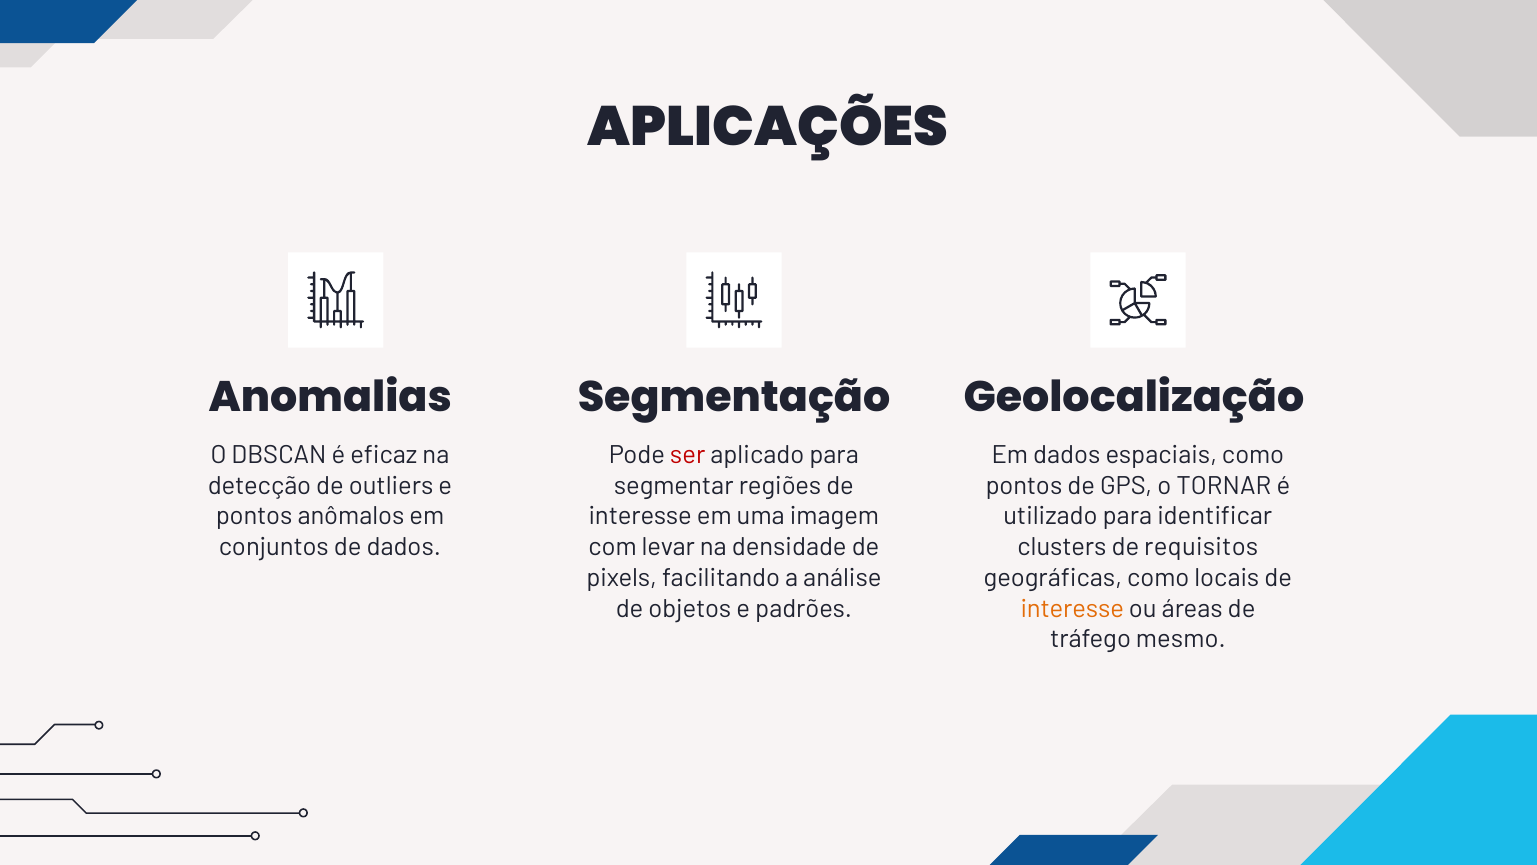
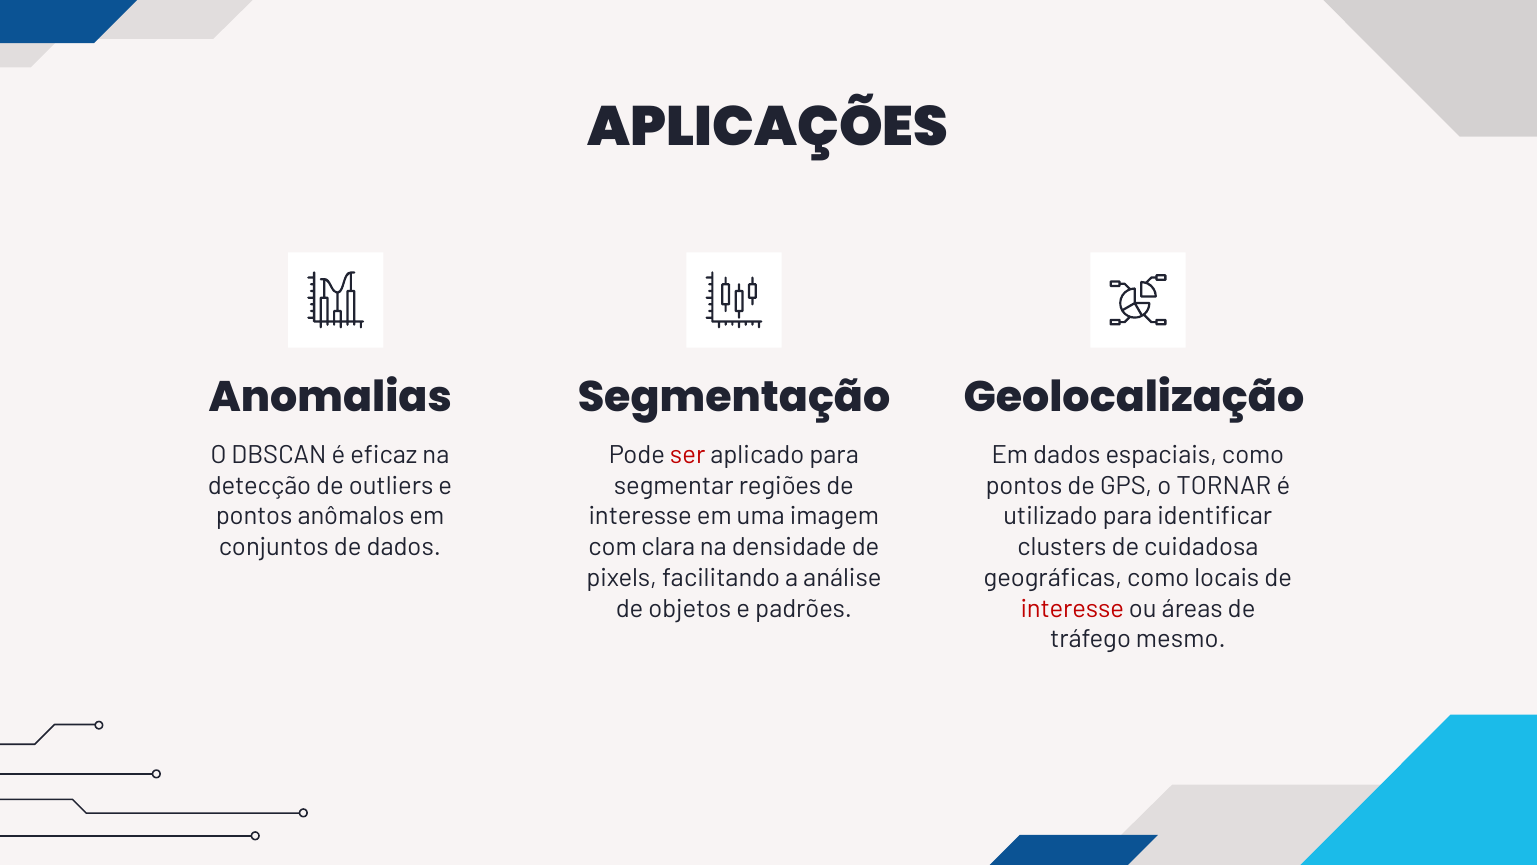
levar: levar -> clara
requisitos: requisitos -> cuidadosa
interesse at (1072, 608) colour: orange -> red
